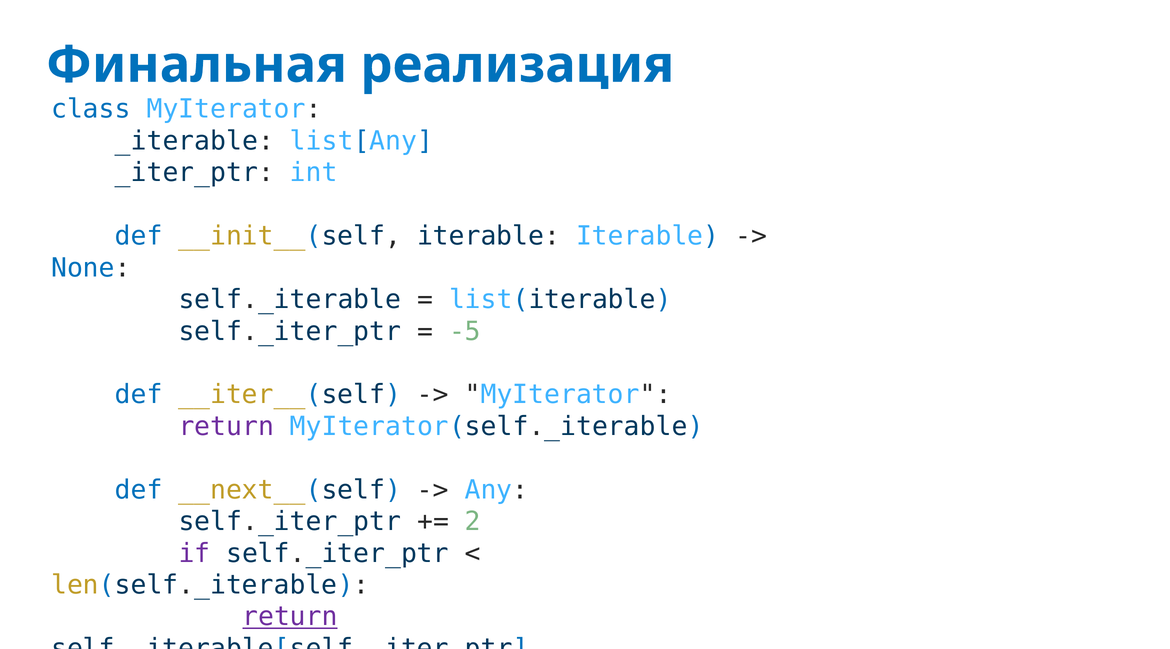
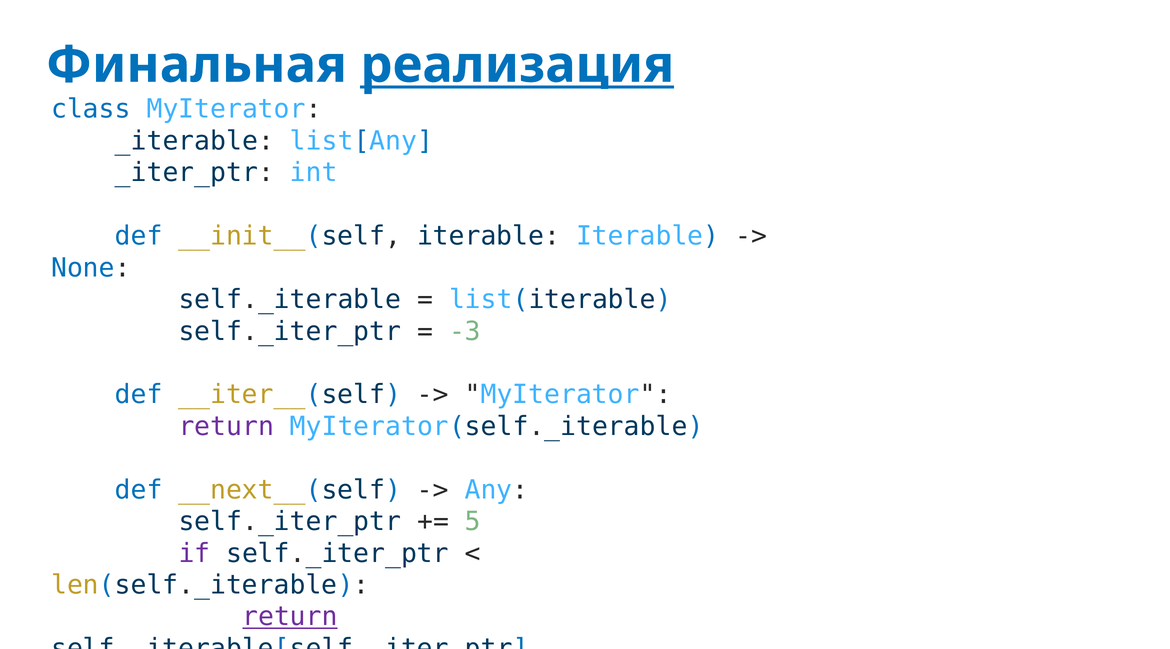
реализация underline: none -> present
-5: -5 -> -3
2: 2 -> 5
